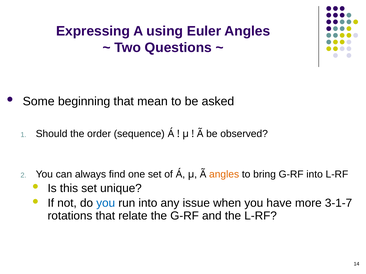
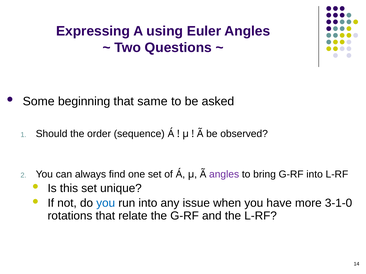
mean: mean -> same
angles at (224, 175) colour: orange -> purple
3-1-7: 3-1-7 -> 3-1-0
